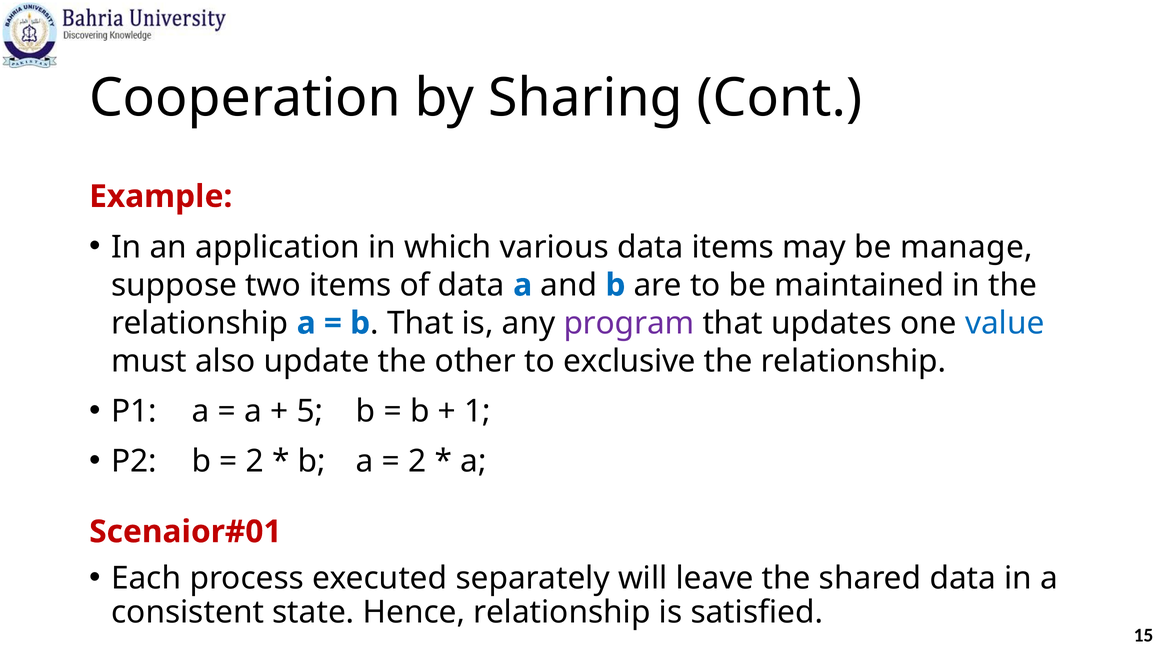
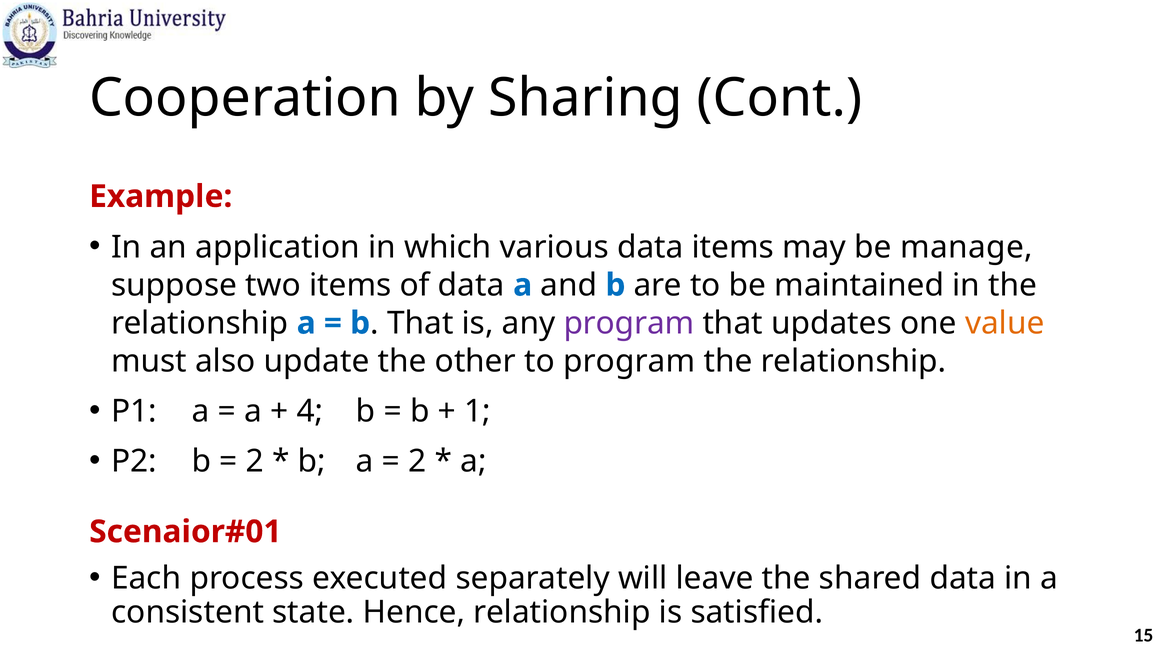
value colour: blue -> orange
to exclusive: exclusive -> program
5: 5 -> 4
